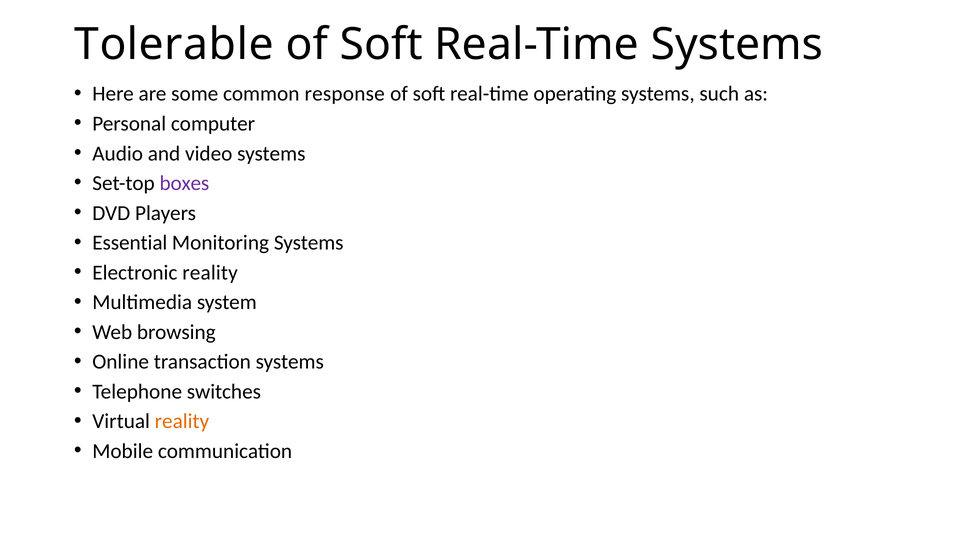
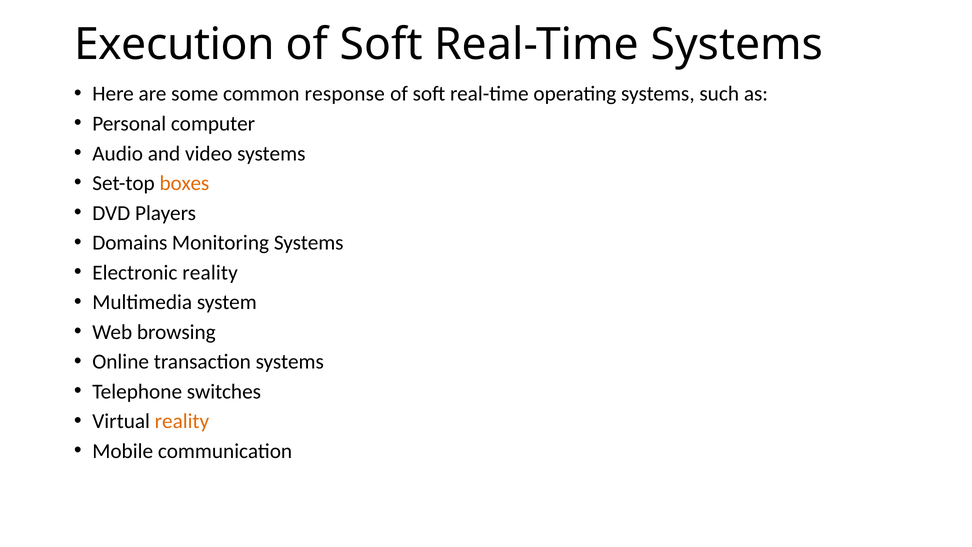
Tolerable: Tolerable -> Execution
boxes colour: purple -> orange
Essential: Essential -> Domains
